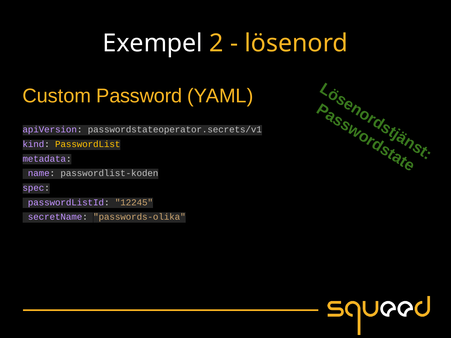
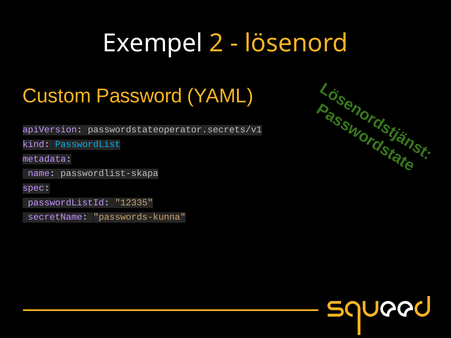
PasswordList colour: yellow -> light blue
passwordlist-koden: passwordlist-koden -> passwordlist-skapa
12245: 12245 -> 12335
passwords-olika: passwords-olika -> passwords-kunna
